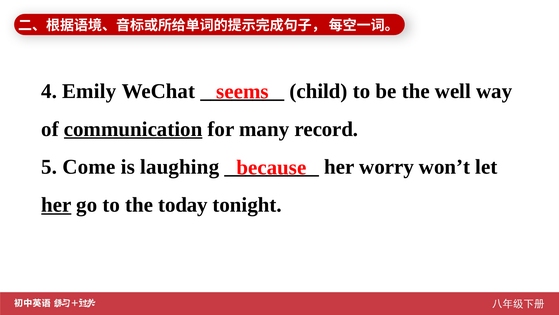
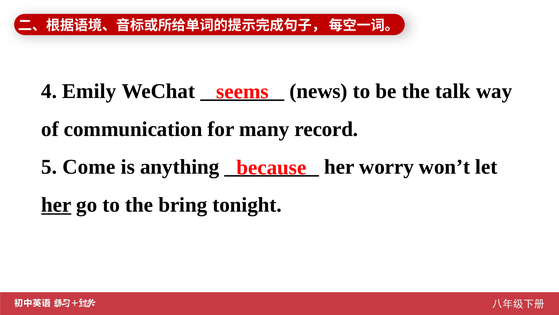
child: child -> news
well: well -> talk
communication underline: present -> none
laughing: laughing -> anything
today: today -> bring
